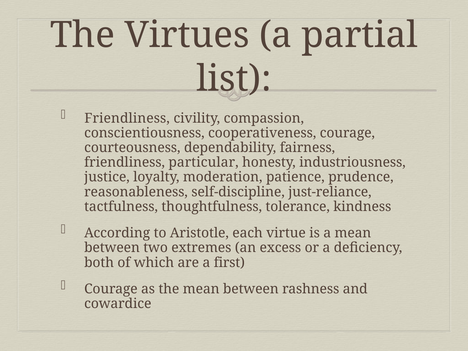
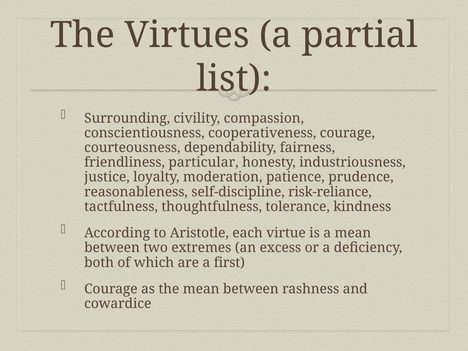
Friendliness at (127, 118): Friendliness -> Surrounding
just-reliance: just-reliance -> risk-reliance
